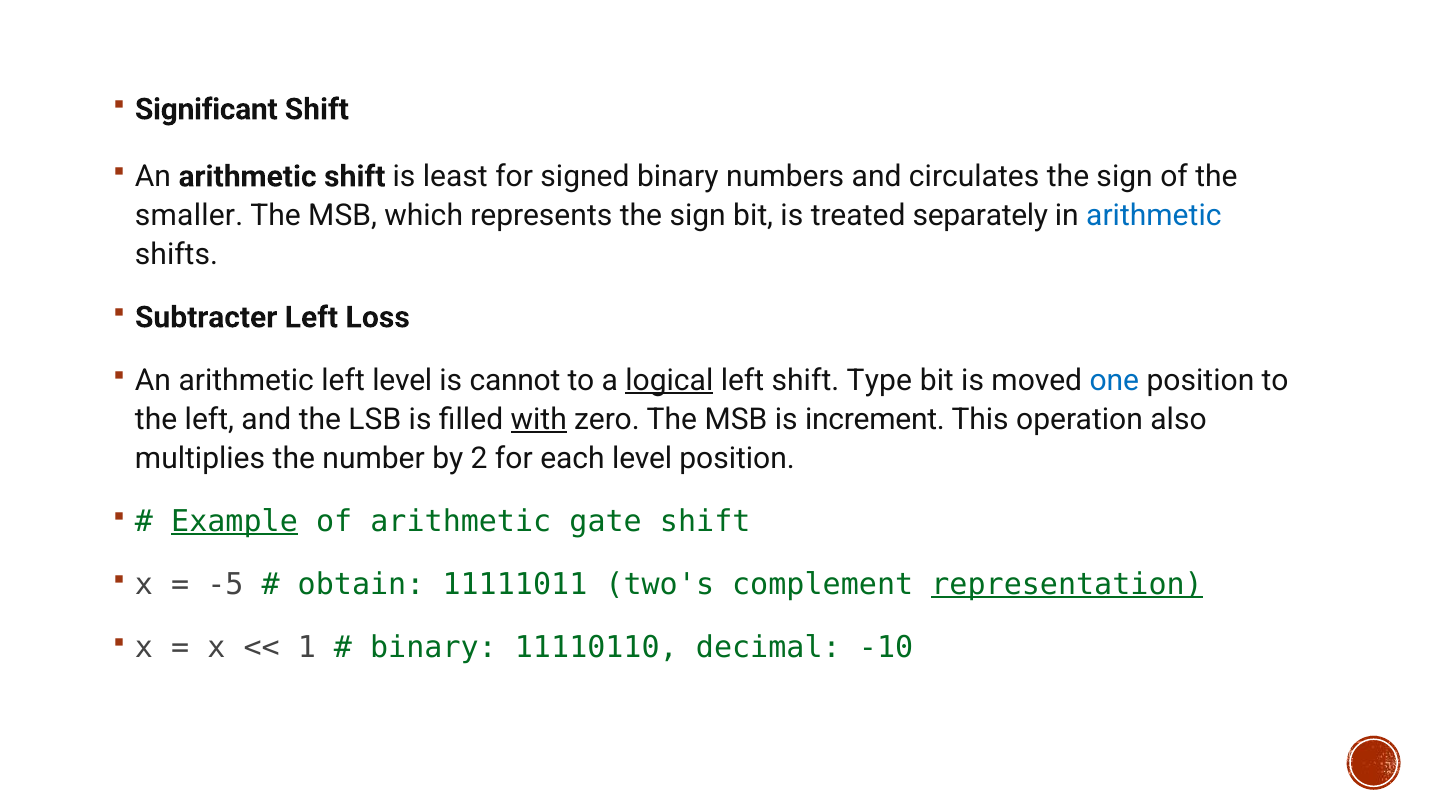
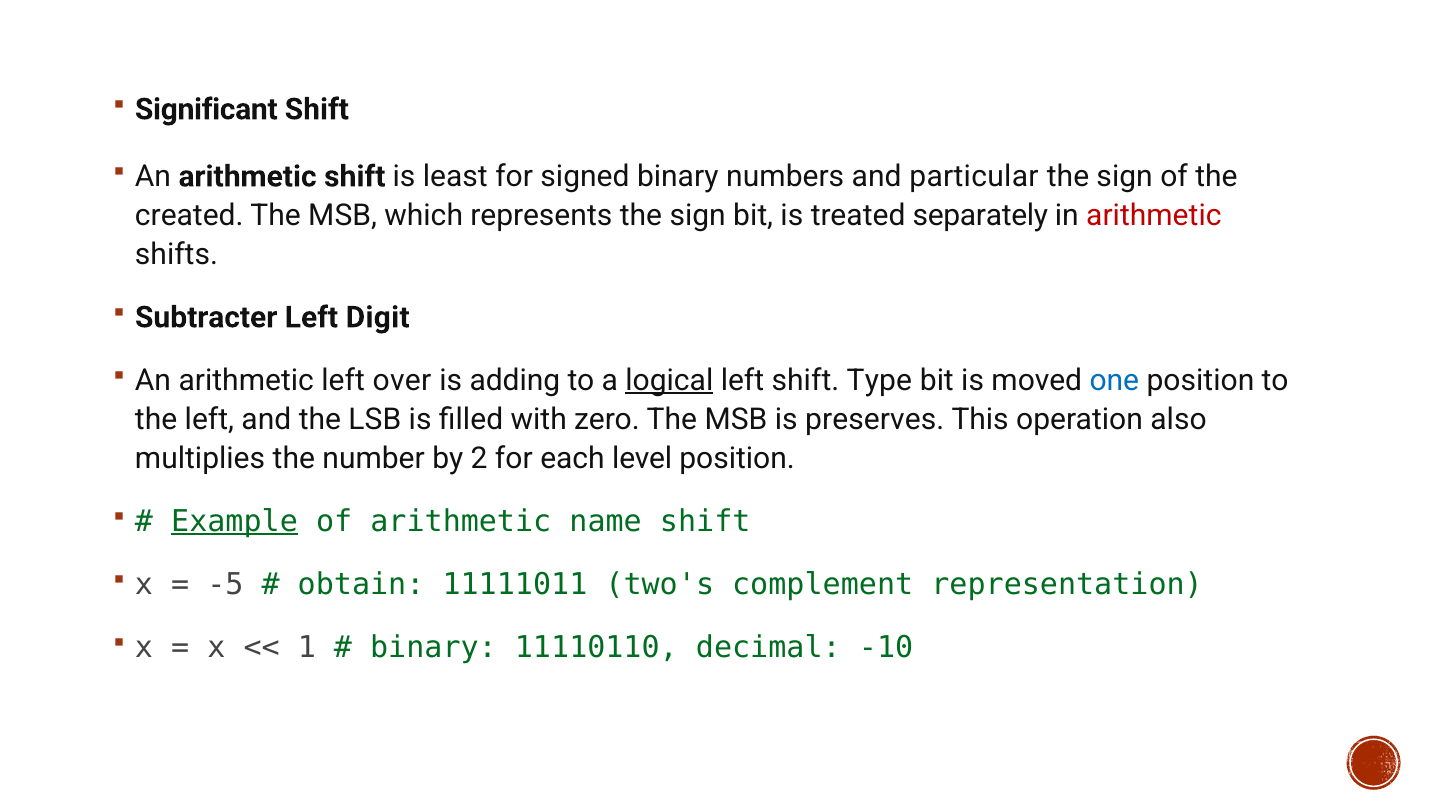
circulates: circulates -> particular
smaller: smaller -> created
arithmetic at (1154, 215) colour: blue -> red
Loss: Loss -> Digit
left level: level -> over
cannot: cannot -> adding
with underline: present -> none
increment: increment -> preserves
gate: gate -> name
representation underline: present -> none
